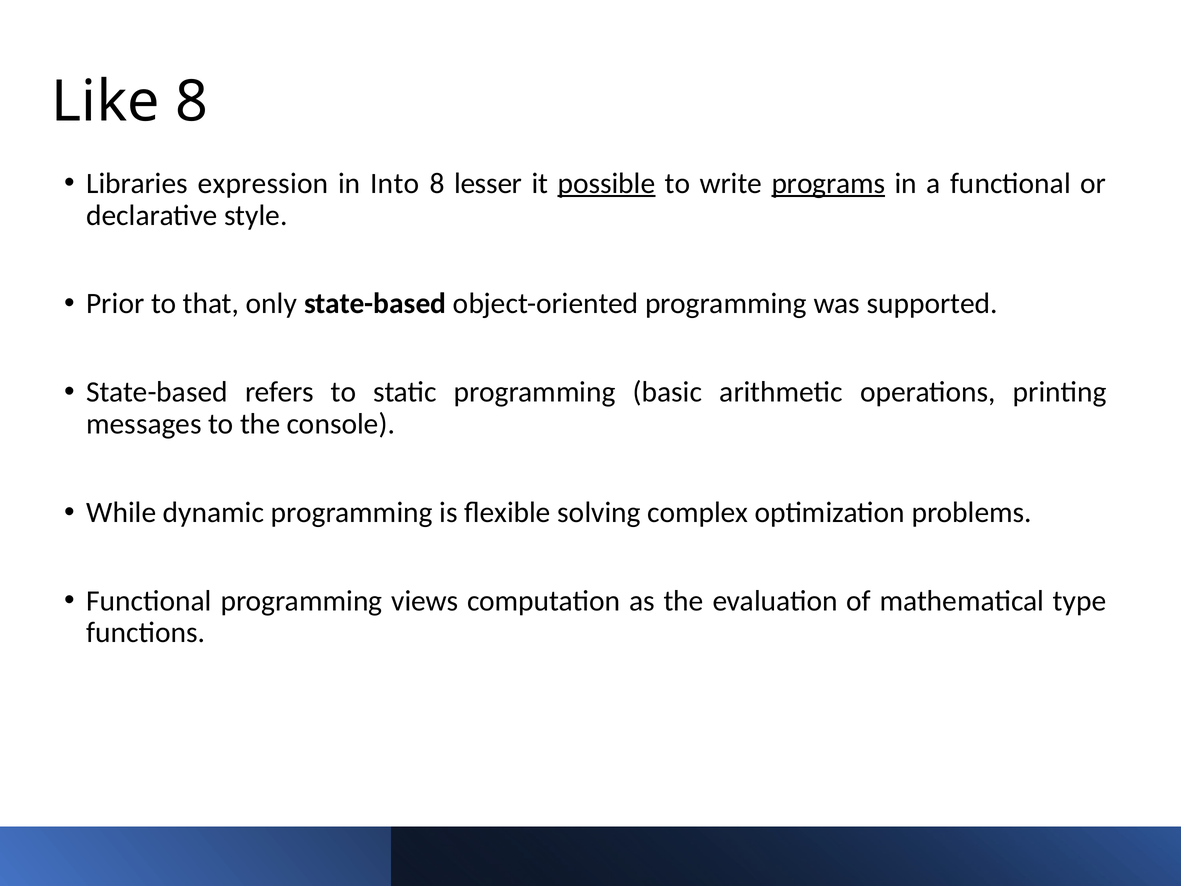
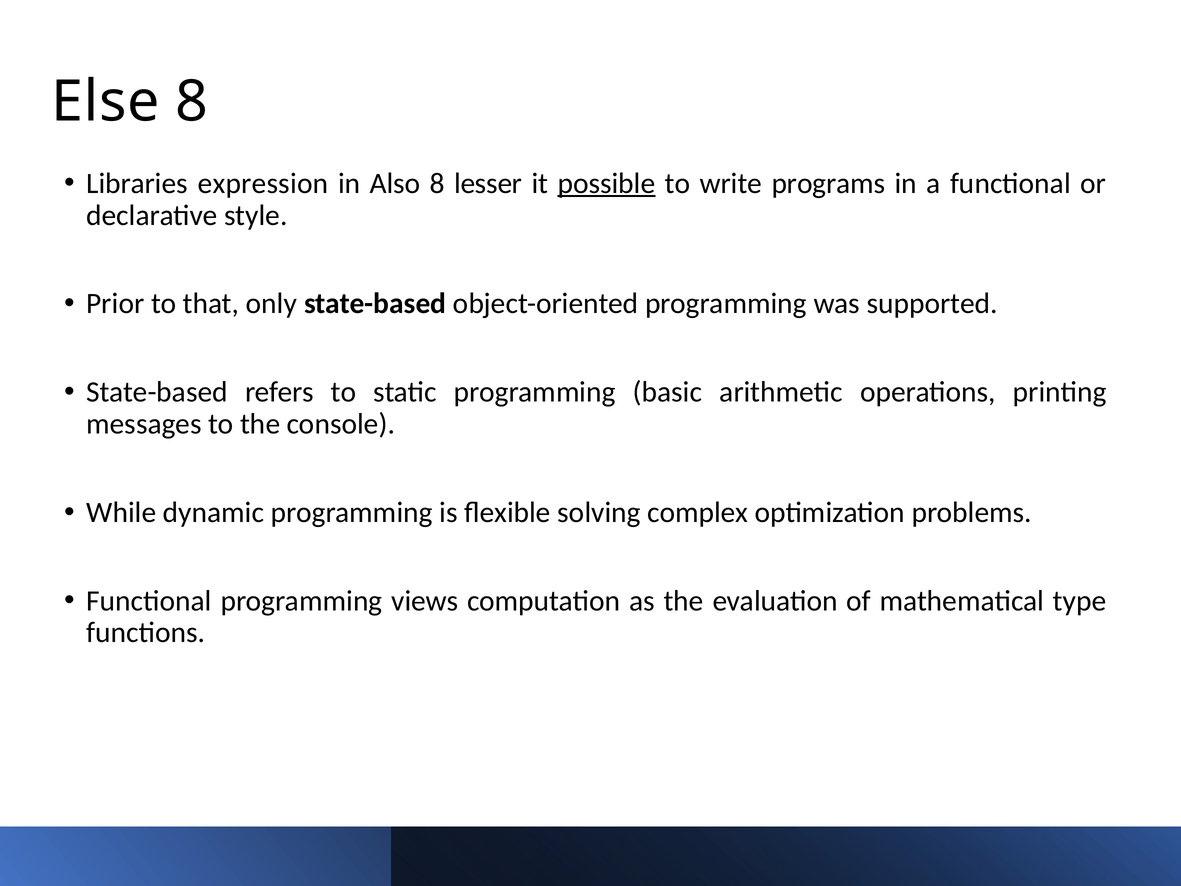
Like: Like -> Else
Into: Into -> Also
programs underline: present -> none
